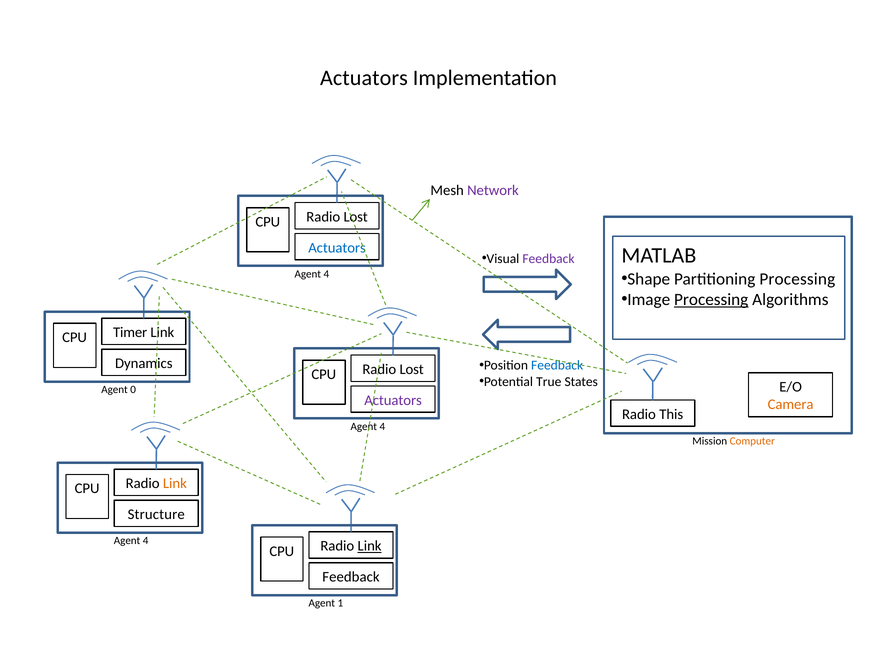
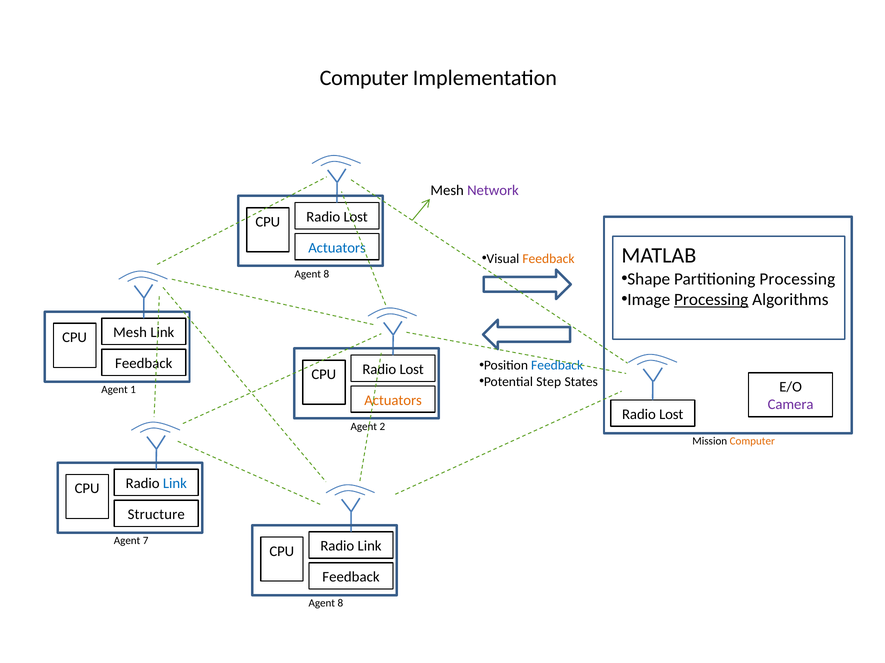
Actuators at (364, 78): Actuators -> Computer
Feedback at (548, 259) colour: purple -> orange
4 at (326, 274): 4 -> 8
Timer at (130, 333): Timer -> Mesh
Dynamics at (144, 364): Dynamics -> Feedback
True: True -> Step
0: 0 -> 1
Actuators at (393, 401) colour: purple -> orange
Camera colour: orange -> purple
This at (671, 415): This -> Lost
4 at (382, 427): 4 -> 2
Link at (175, 484) colour: orange -> blue
4 at (146, 541): 4 -> 7
Link at (370, 547) underline: present -> none
1 at (340, 604): 1 -> 8
